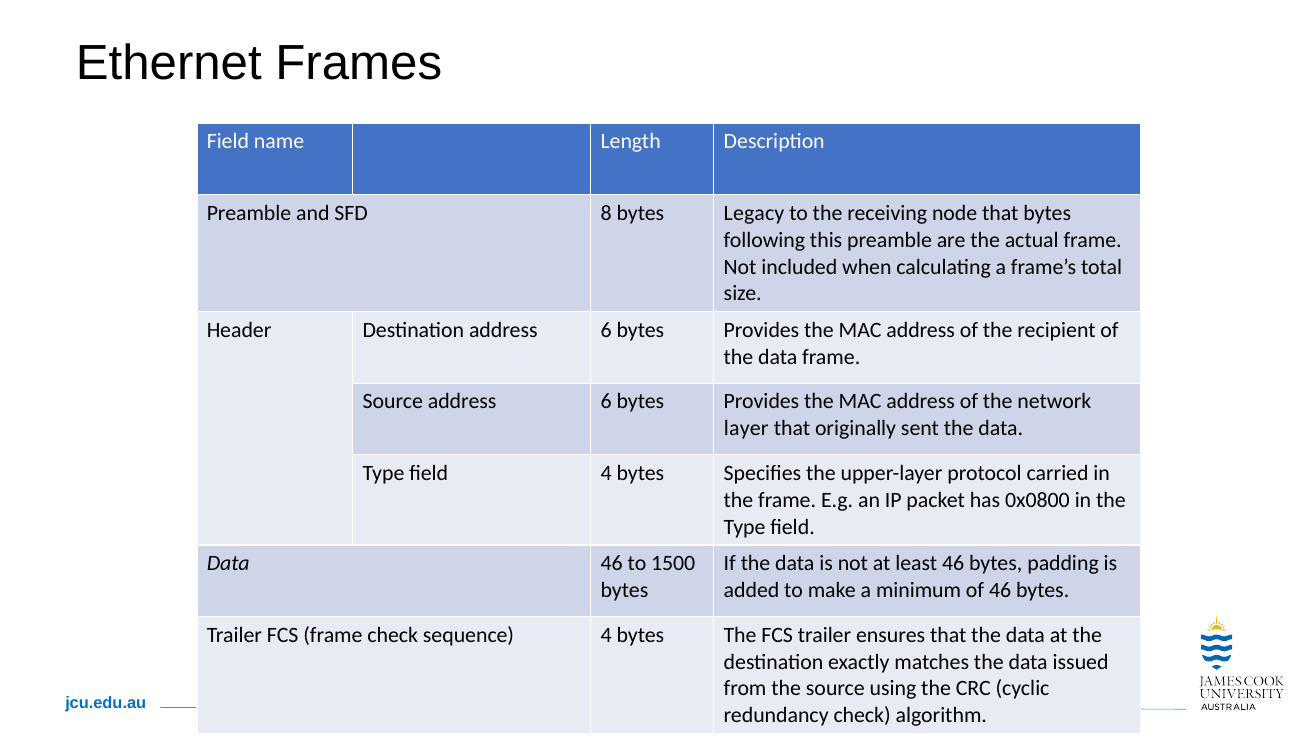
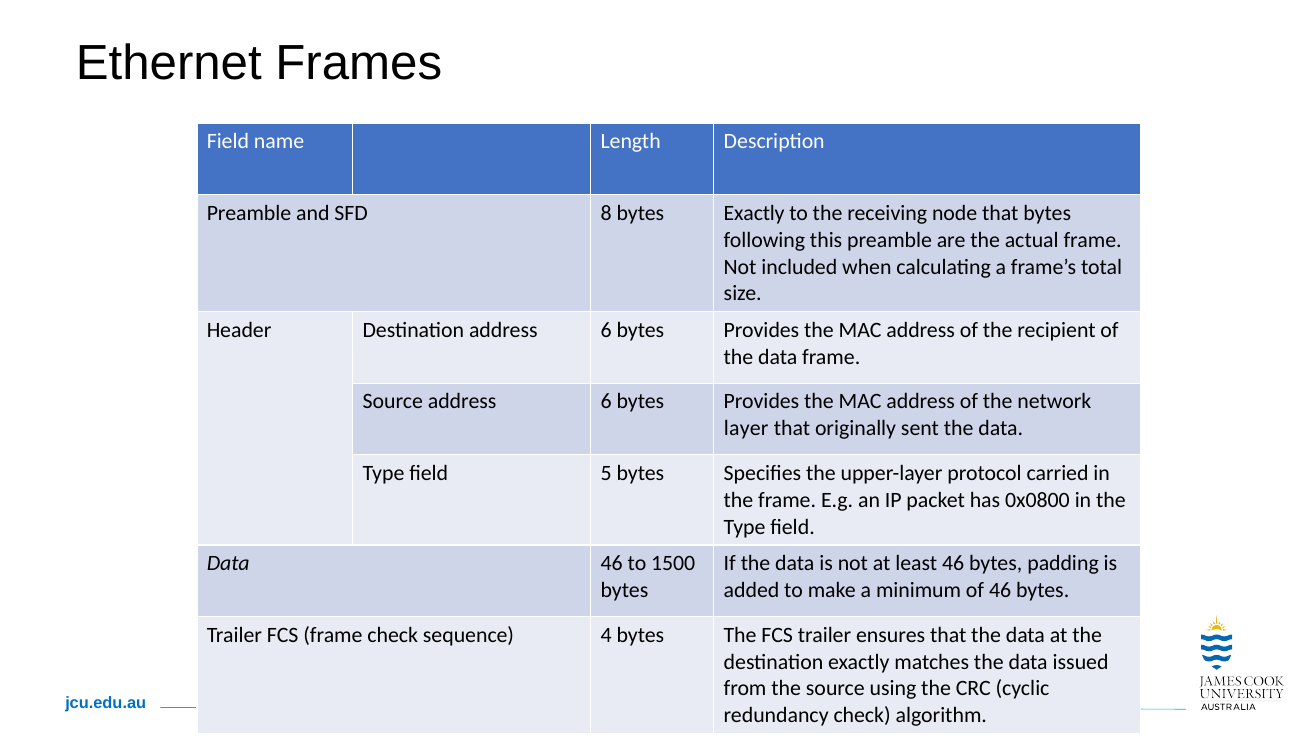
bytes Legacy: Legacy -> Exactly
field 4: 4 -> 5
